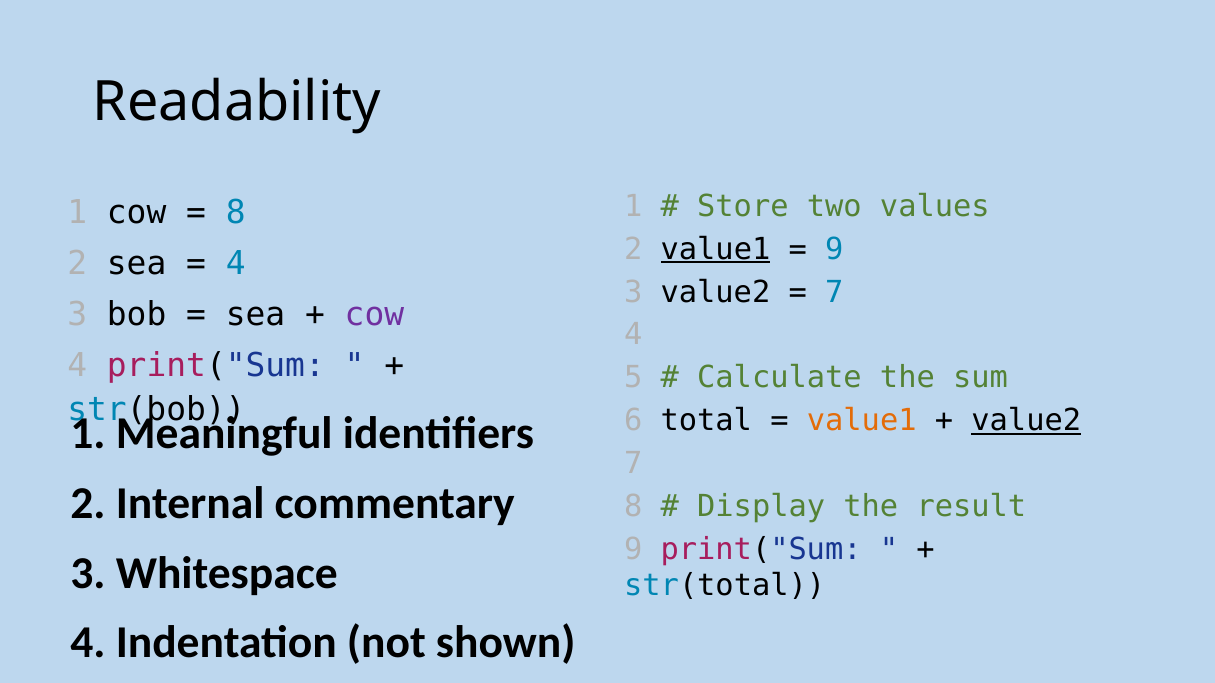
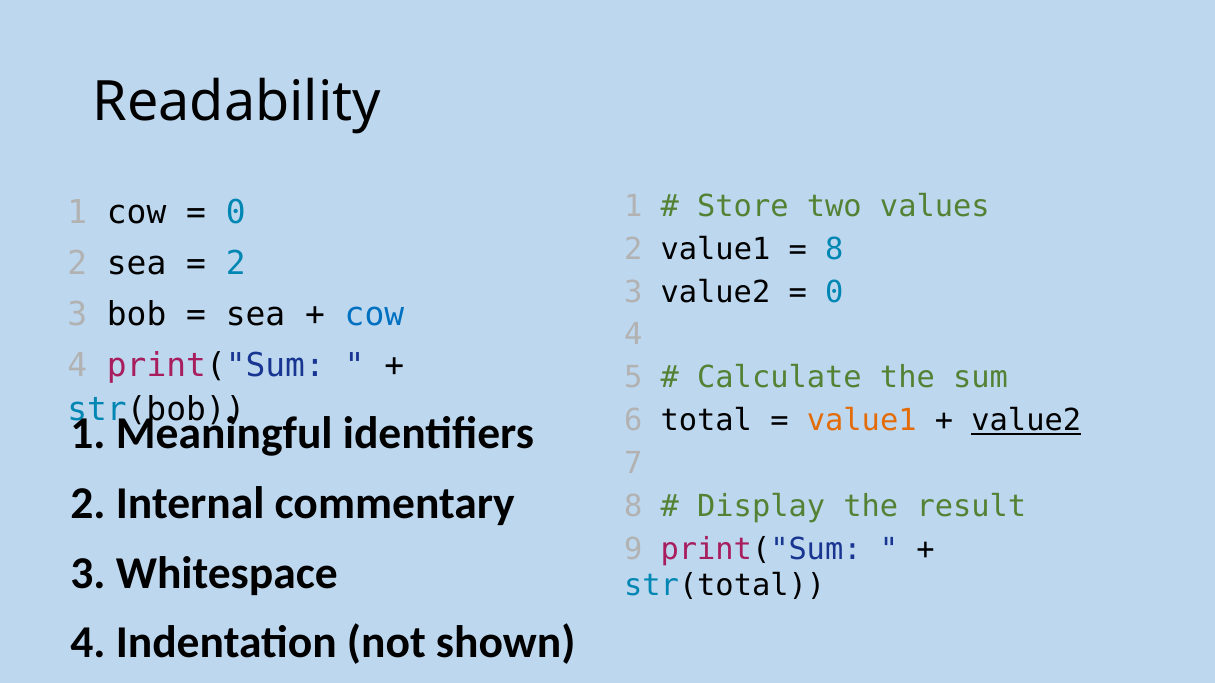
8 at (236, 213): 8 -> 0
value1 at (716, 249) underline: present -> none
9 at (834, 249): 9 -> 8
4 at (236, 264): 4 -> 2
7 at (834, 292): 7 -> 0
cow at (374, 315) colour: purple -> blue
